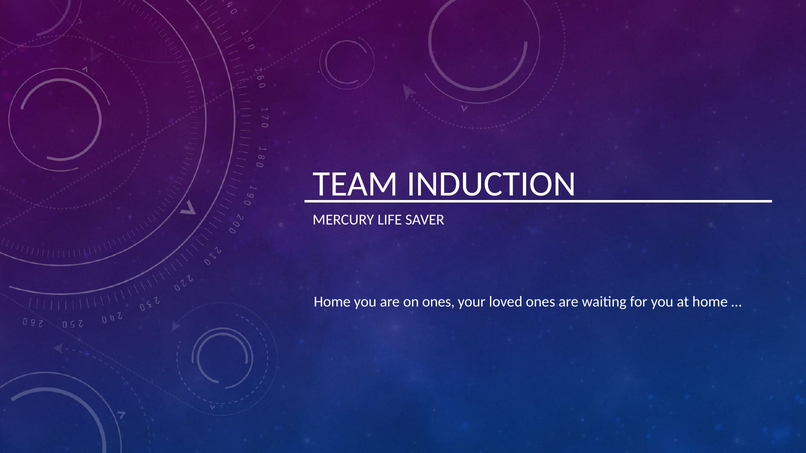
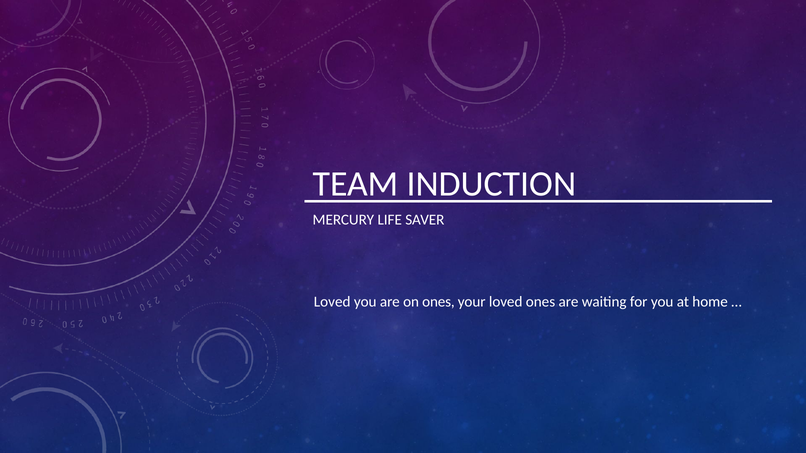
Home at (332, 302): Home -> Loved
